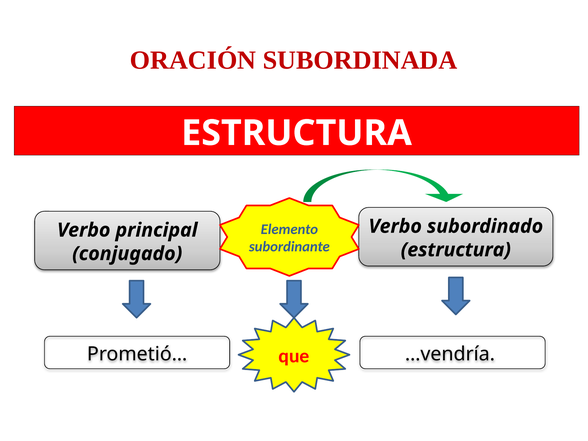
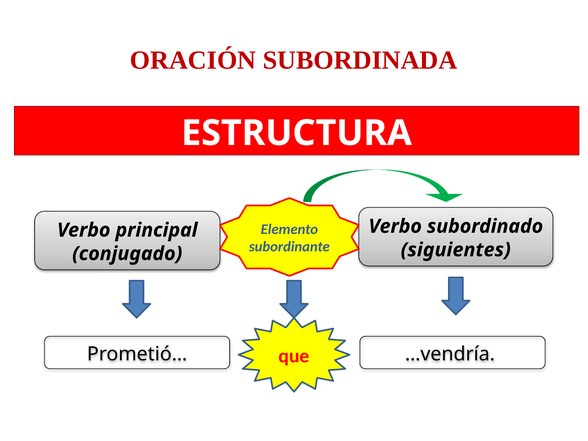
estructura at (456, 250): estructura -> siguientes
